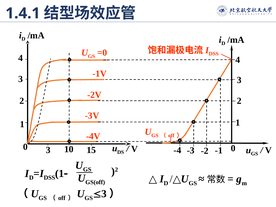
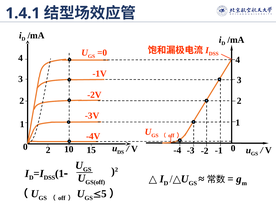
0 3: 3 -> 2
3 at (104, 194): 3 -> 5
